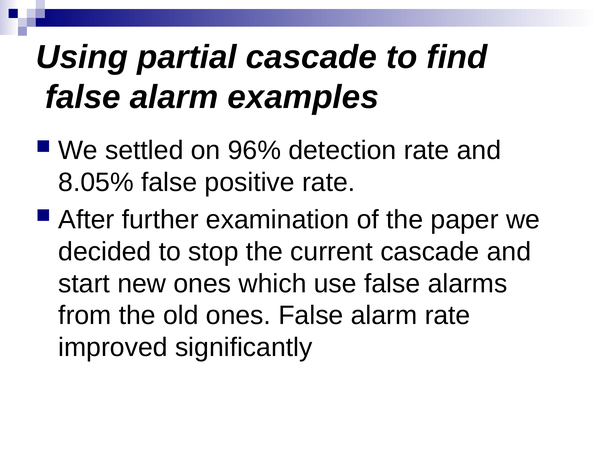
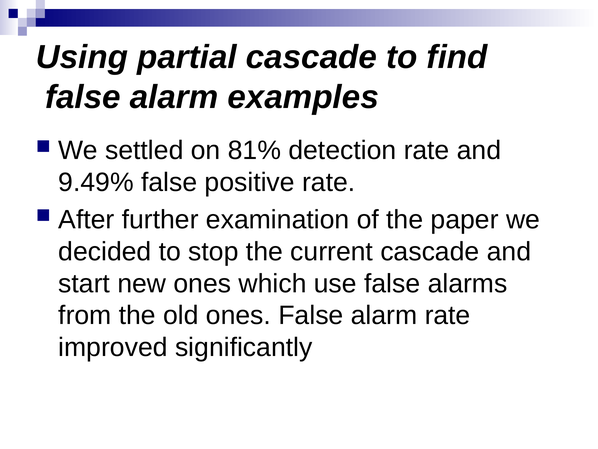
96%: 96% -> 81%
8.05%: 8.05% -> 9.49%
